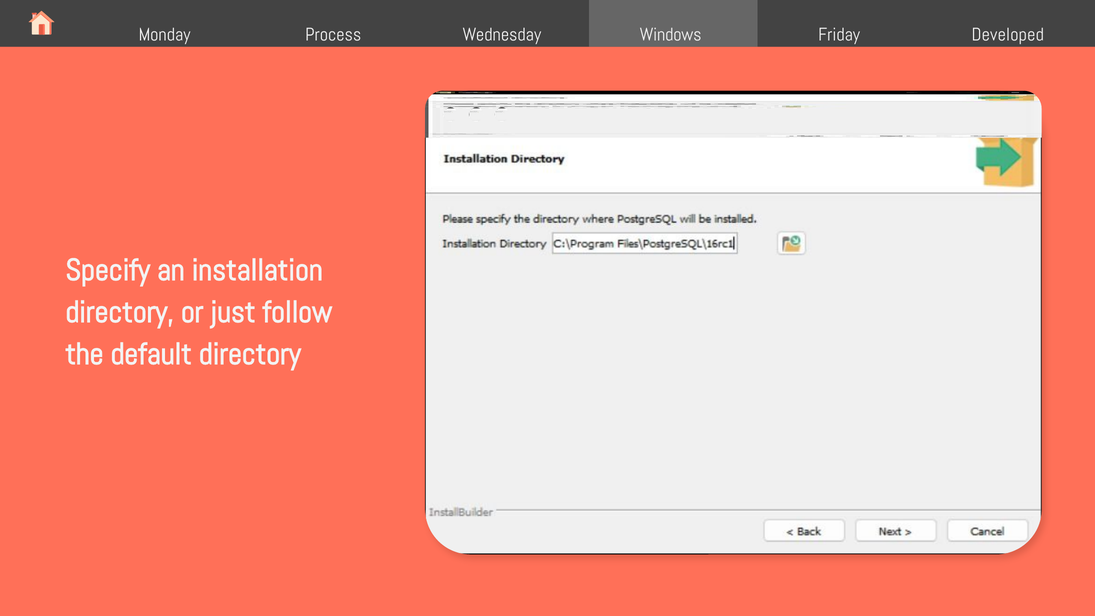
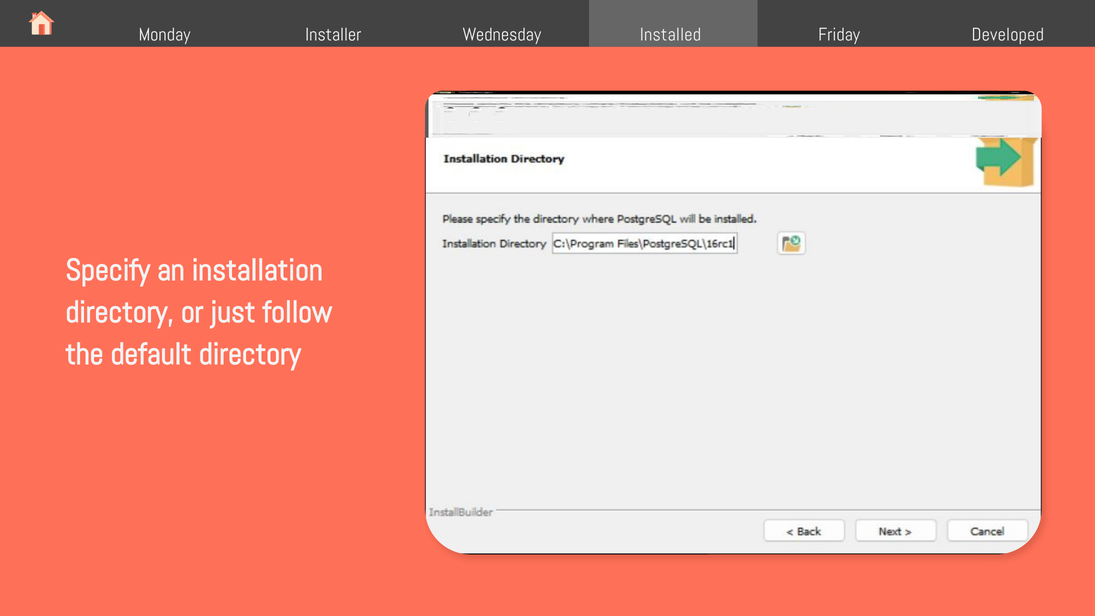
Process: Process -> Installer
Windows: Windows -> Installed
